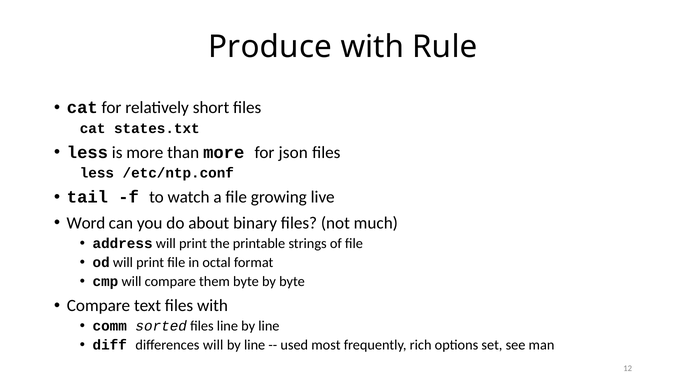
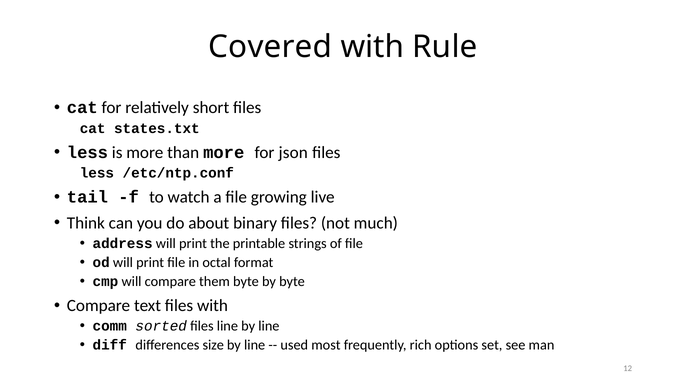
Produce: Produce -> Covered
Word: Word -> Think
differences will: will -> size
